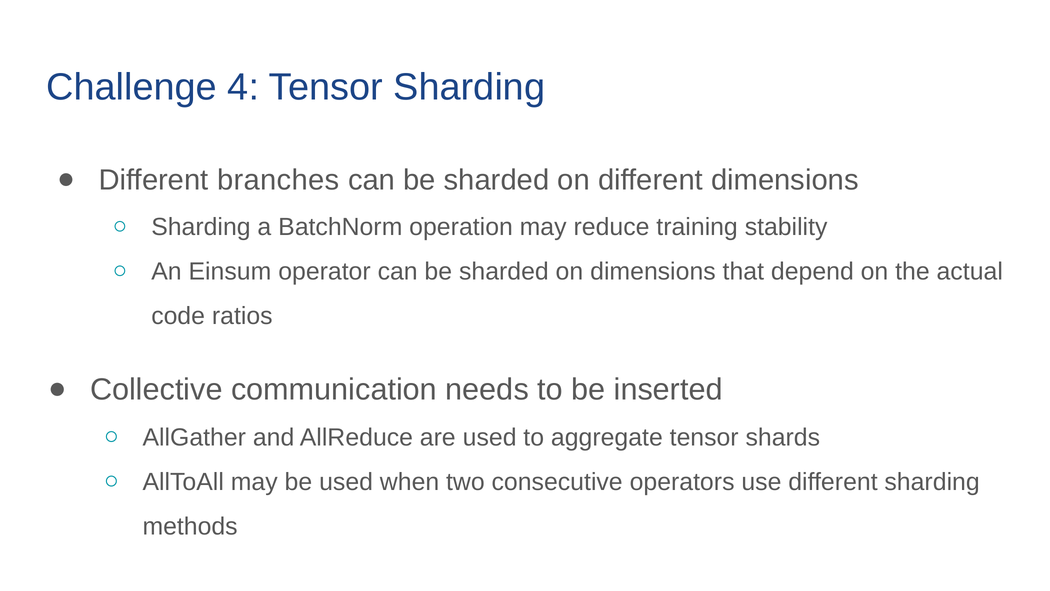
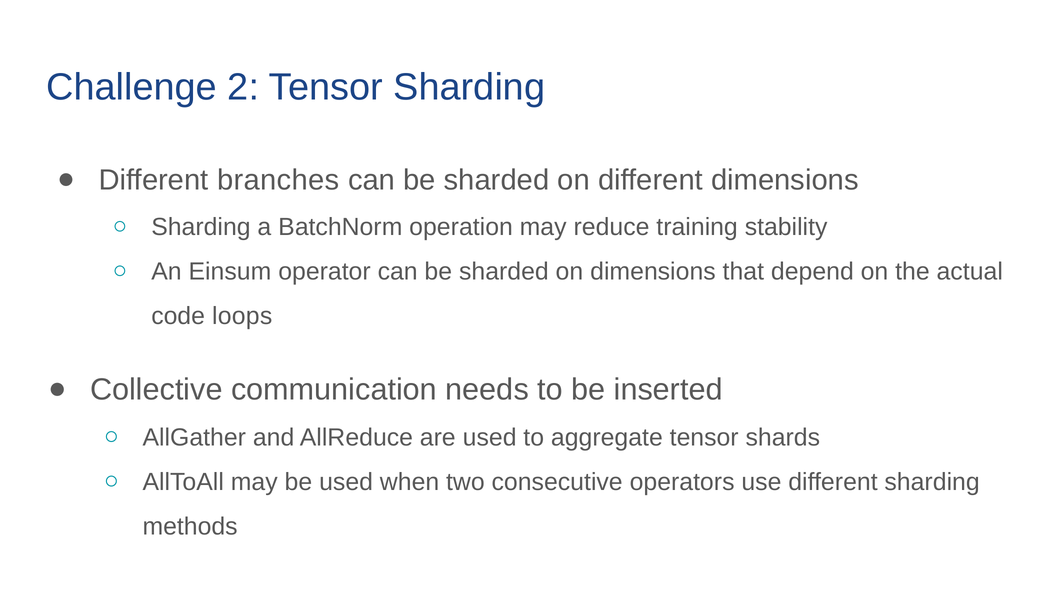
4: 4 -> 2
ratios: ratios -> loops
